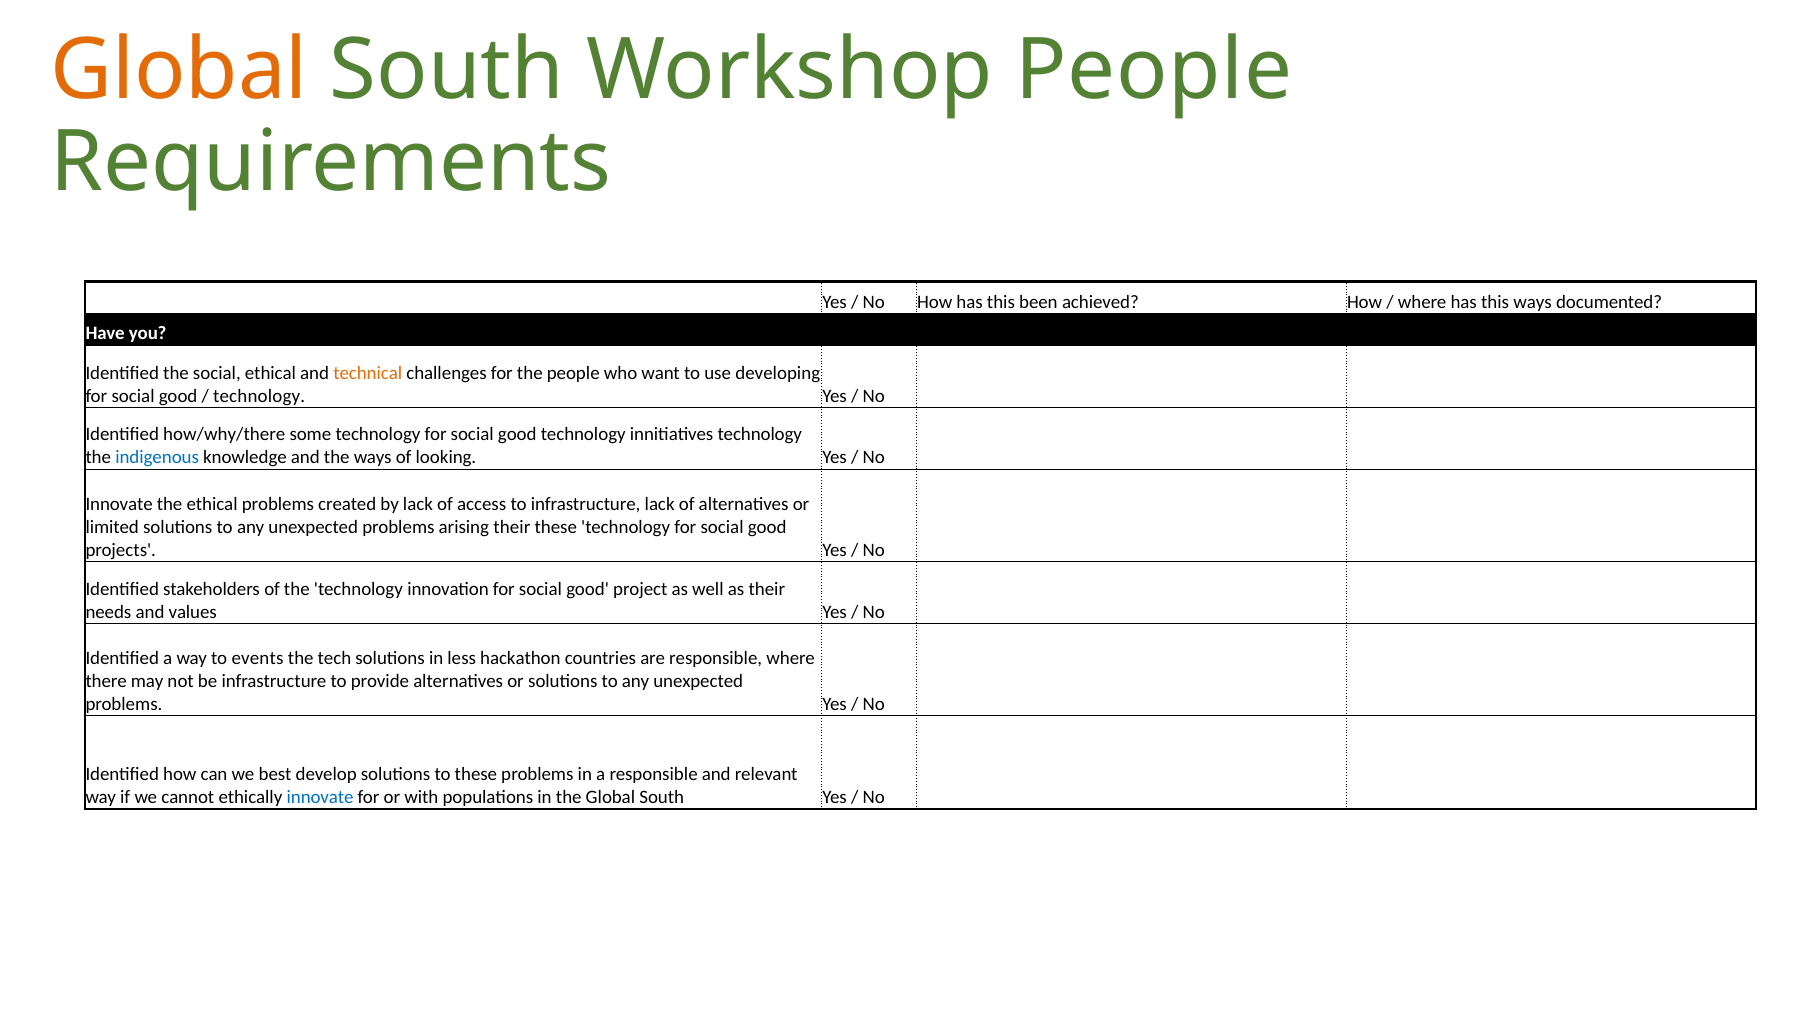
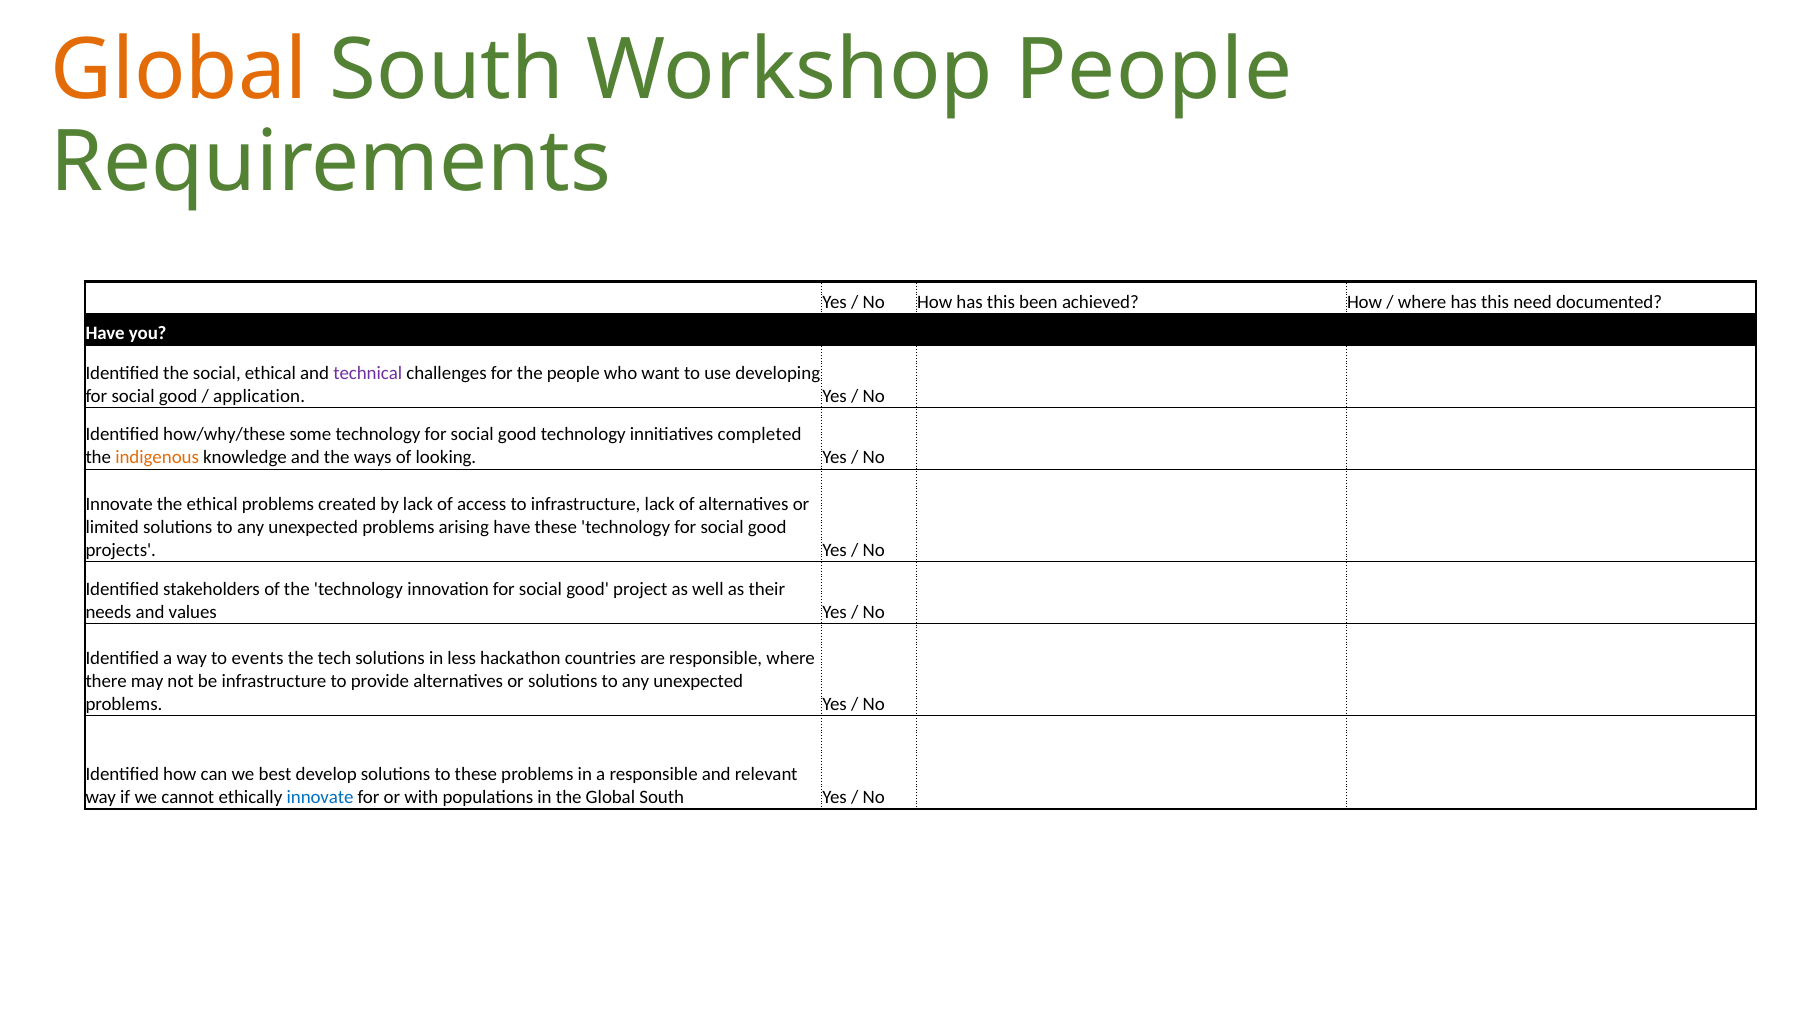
this ways: ways -> need
technical colour: orange -> purple
technology at (259, 396): technology -> application
how/why/there: how/why/there -> how/why/these
innitiatives technology: technology -> completed
indigenous colour: blue -> orange
arising their: their -> have
